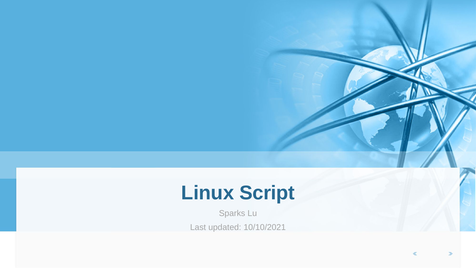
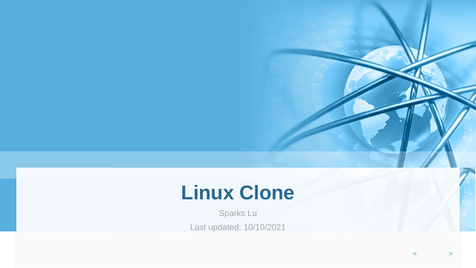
Script: Script -> Clone
